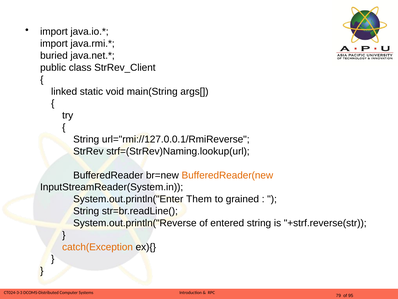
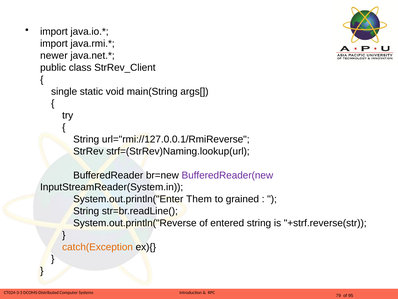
buried: buried -> newer
linked: linked -> single
BufferedReader(new colour: orange -> purple
